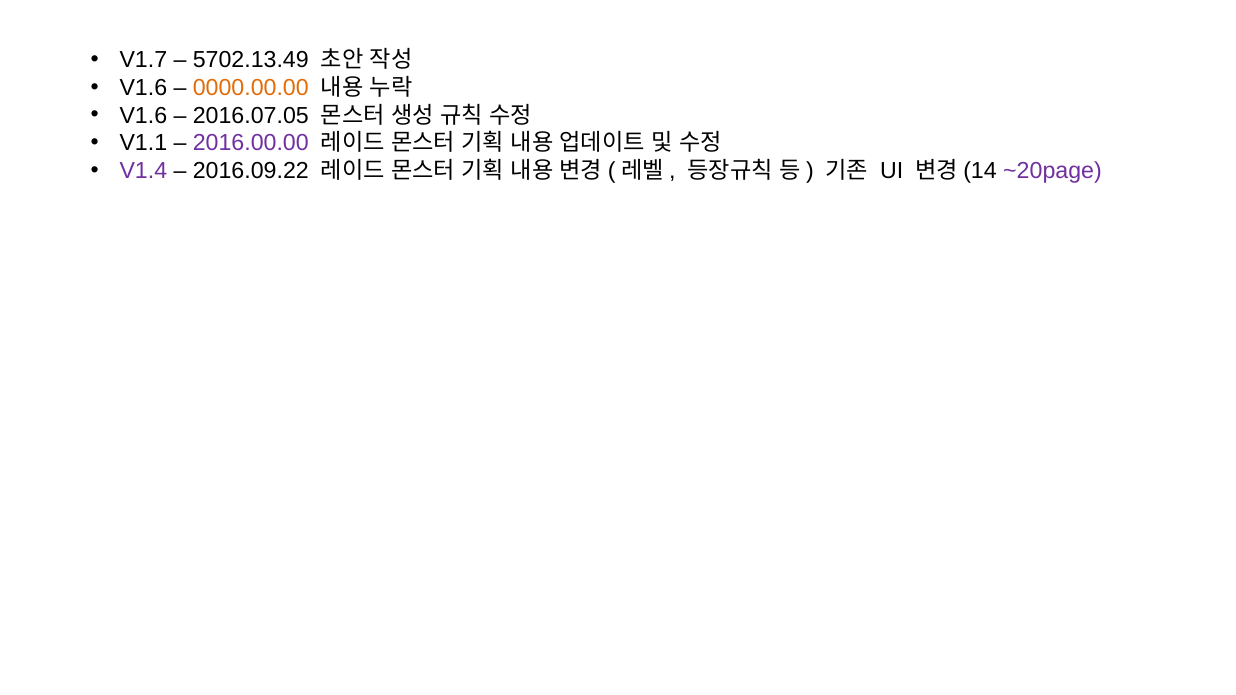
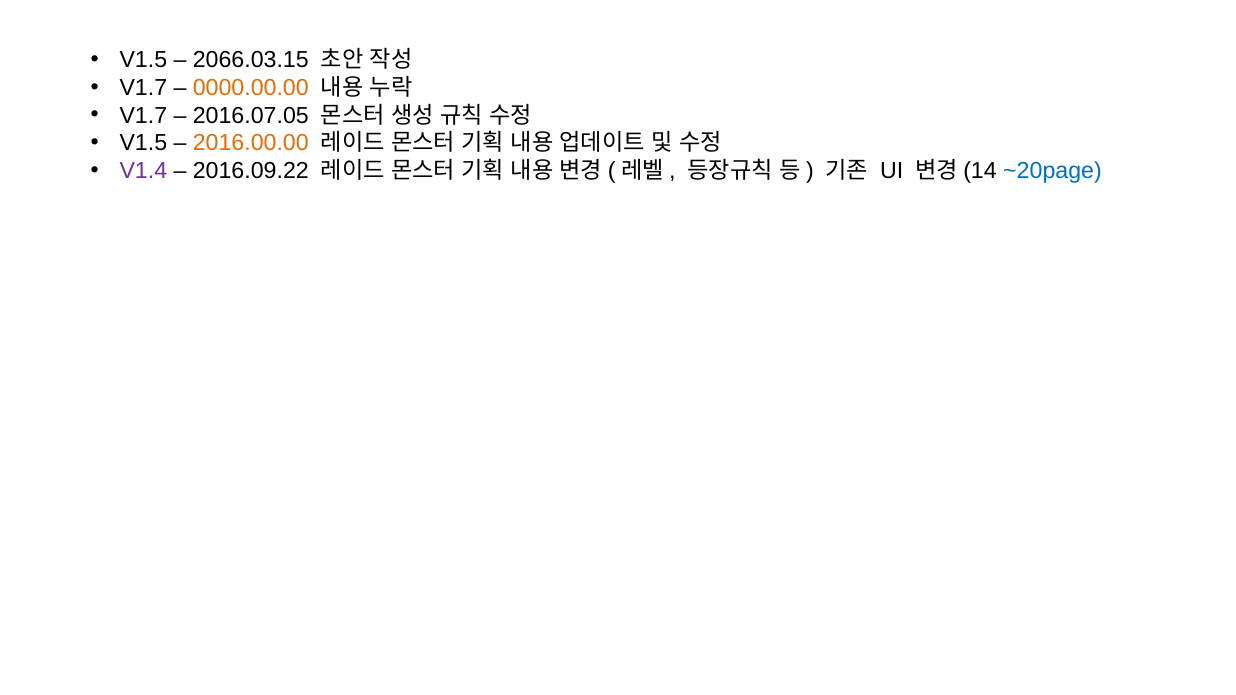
V1.7 at (143, 60): V1.7 -> V1.5
5702.13.49: 5702.13.49 -> 2066.03.15
V1.6 at (143, 88): V1.6 -> V1.7
V1.6 at (143, 115): V1.6 -> V1.7
V1.1 at (143, 143): V1.1 -> V1.5
2016.00.00 colour: purple -> orange
~20page colour: purple -> blue
